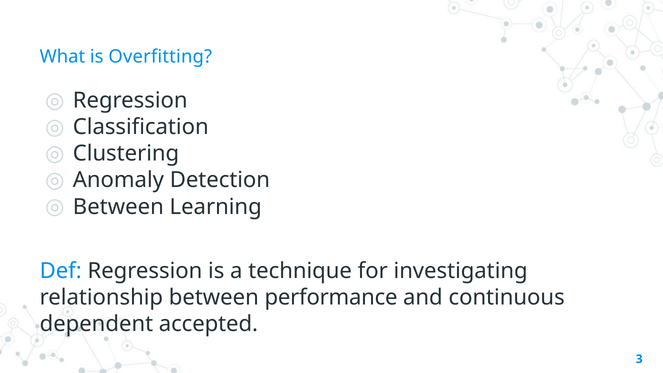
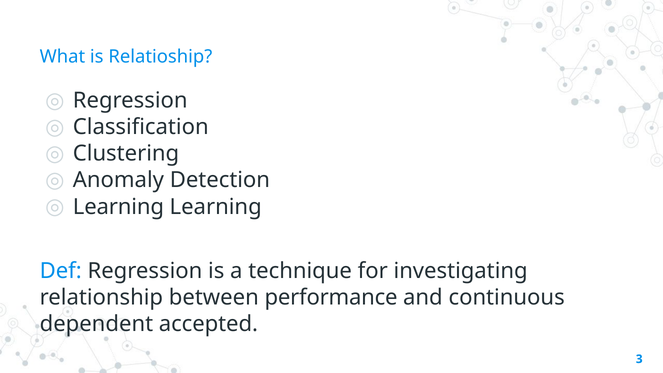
Overfitting: Overfitting -> Relatioship
Between at (118, 207): Between -> Learning
